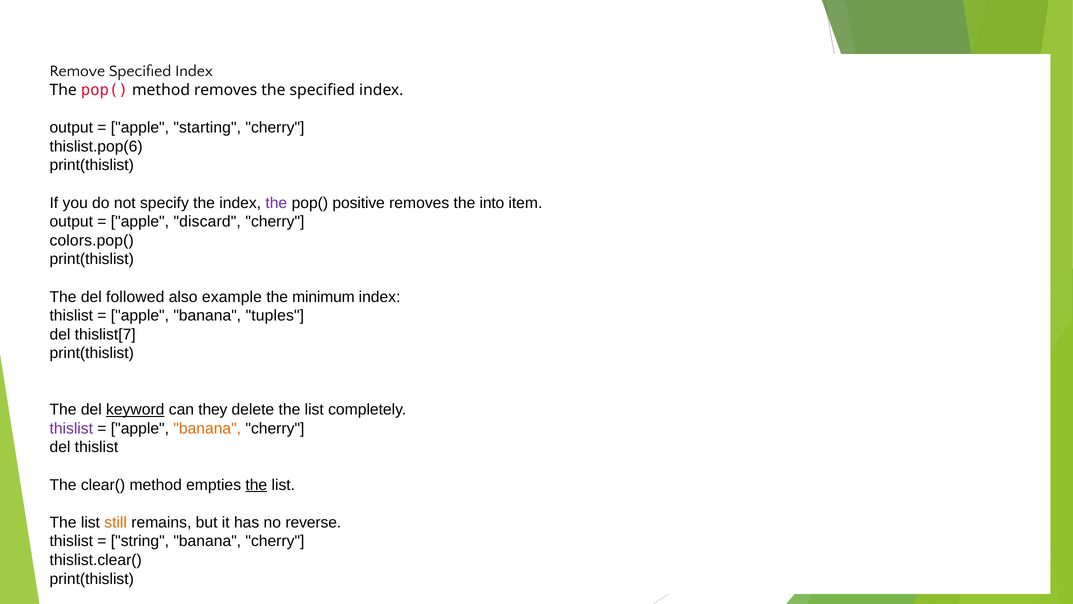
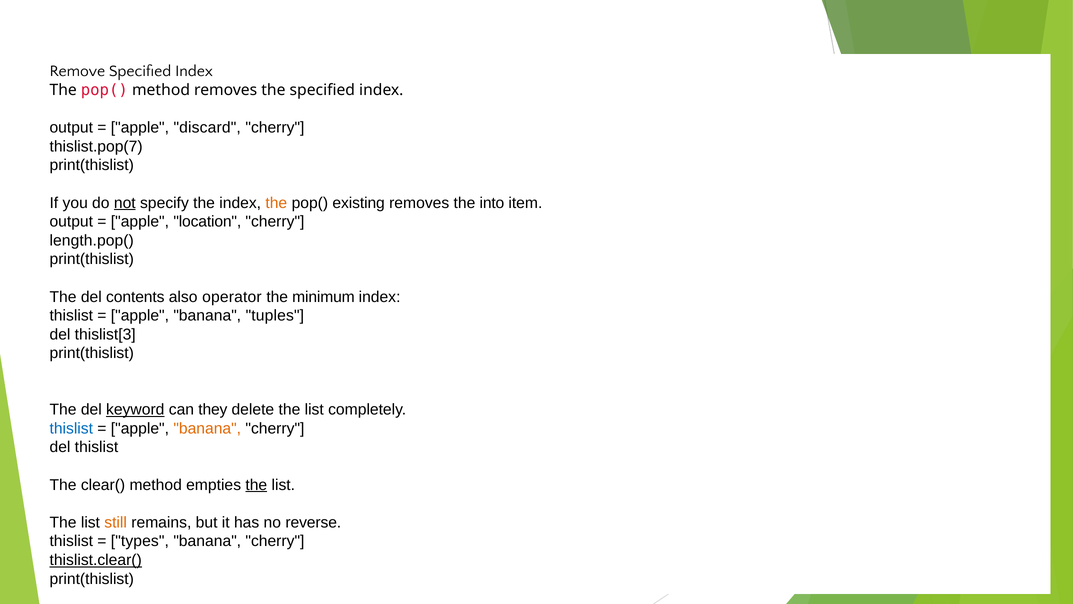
starting: starting -> discard
thislist.pop(6: thislist.pop(6 -> thislist.pop(7
not underline: none -> present
the at (276, 203) colour: purple -> orange
positive: positive -> existing
discard: discard -> location
colors.pop(: colors.pop( -> length.pop(
followed: followed -> contents
example: example -> operator
thislist[7: thislist[7 -> thislist[3
thislist at (71, 428) colour: purple -> blue
string: string -> types
thislist.clear( underline: none -> present
